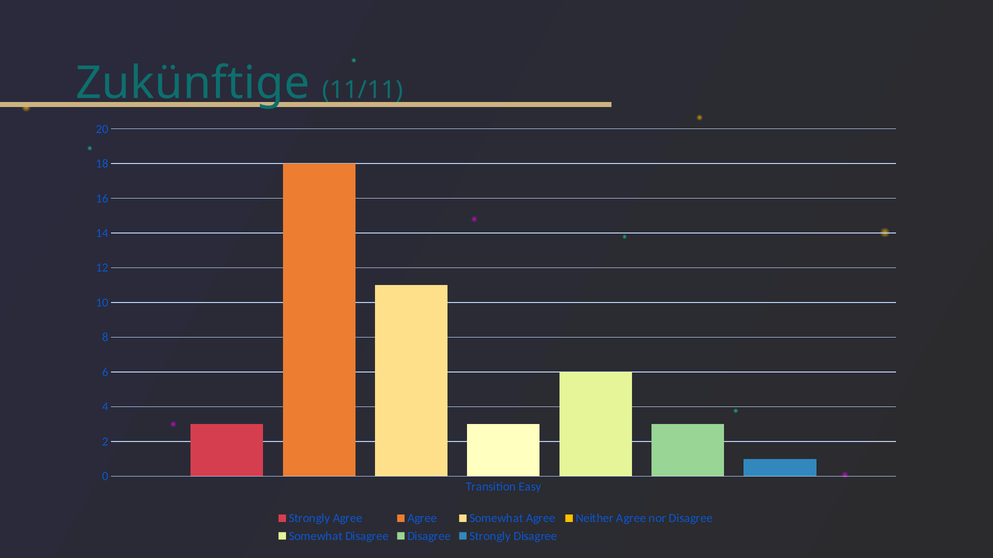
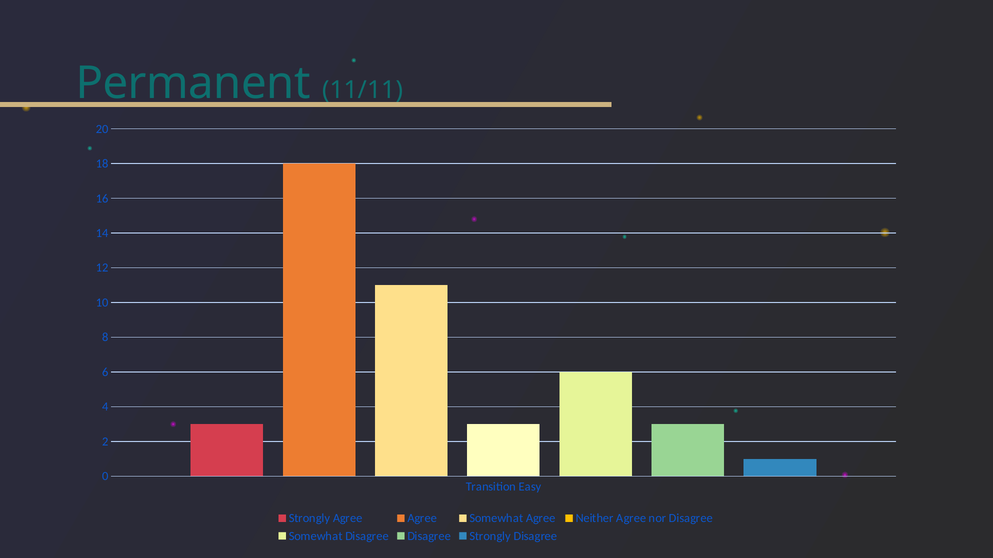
Zukünftige: Zukünftige -> Permanent
